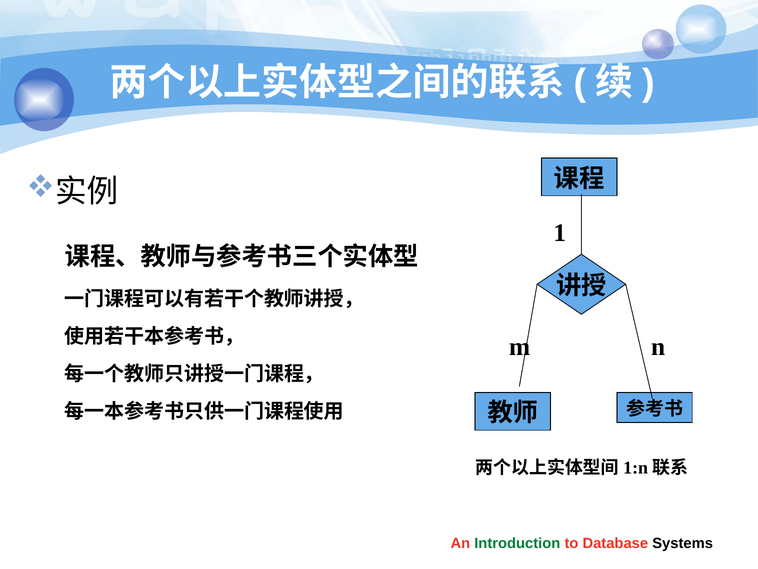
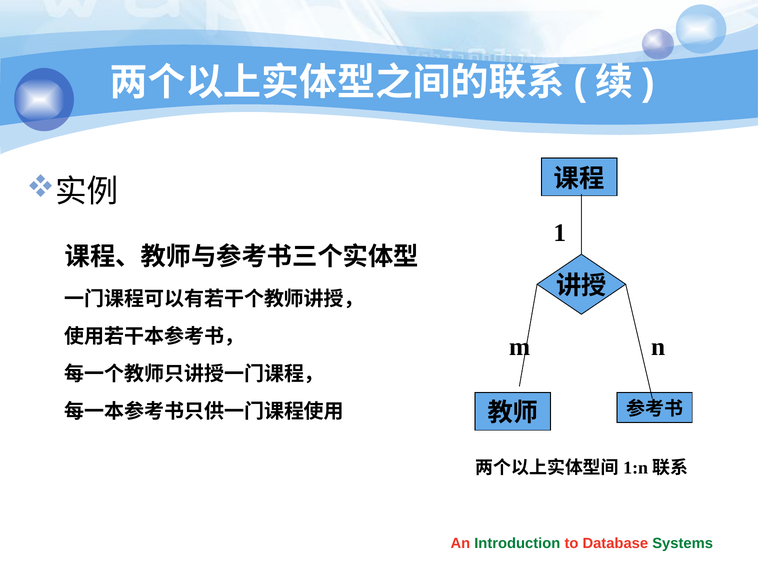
Systems colour: black -> green
